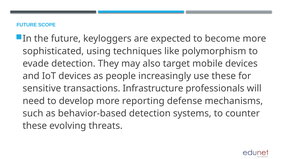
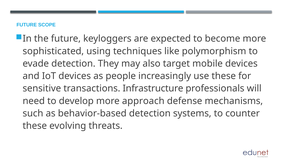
reporting: reporting -> approach
